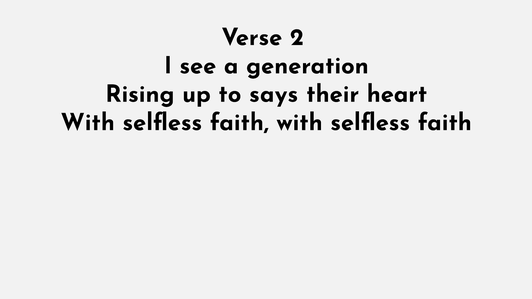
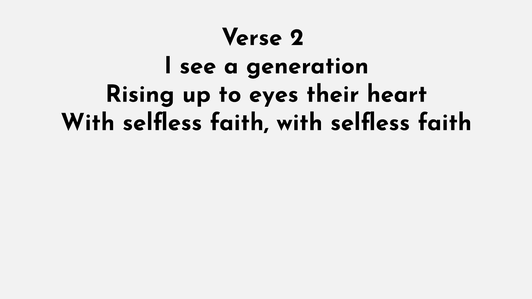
says: says -> eyes
